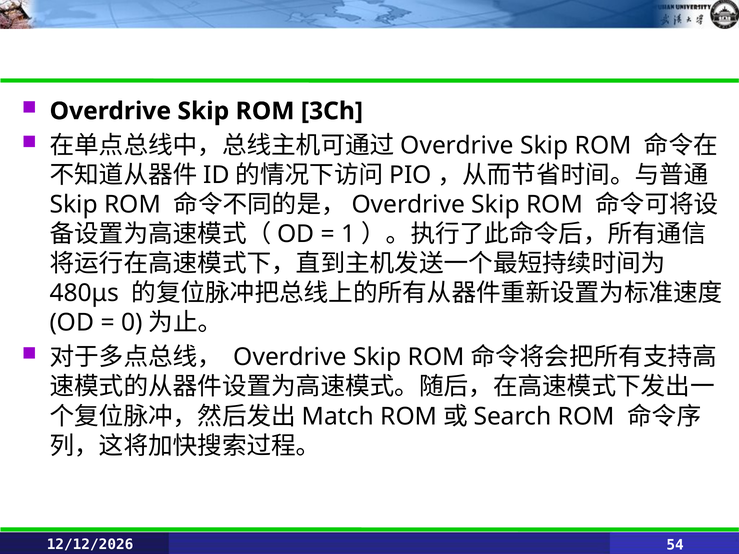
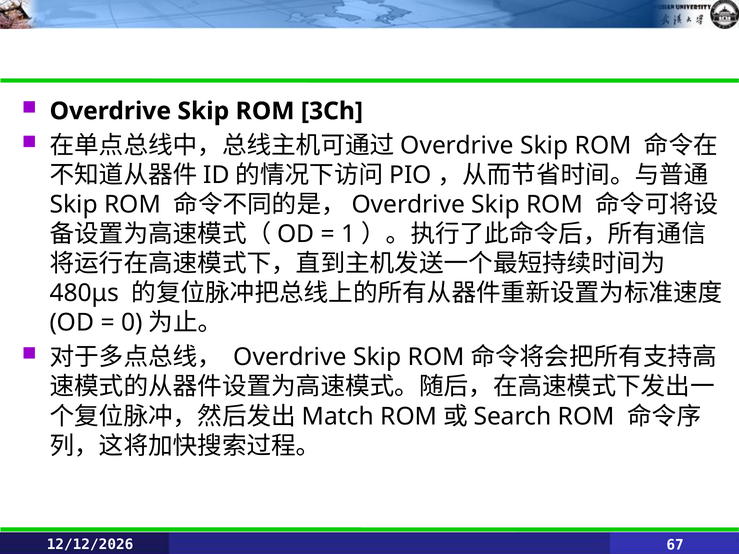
54: 54 -> 67
